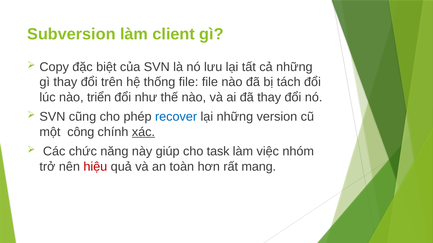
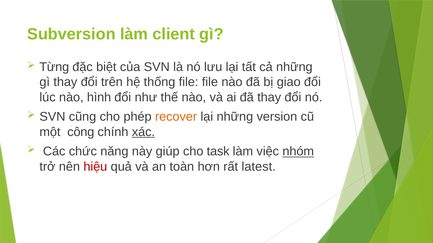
Copy: Copy -> Từng
tách: tách -> giao
triển: triển -> hình
recover colour: blue -> orange
nhóm underline: none -> present
mang: mang -> latest
